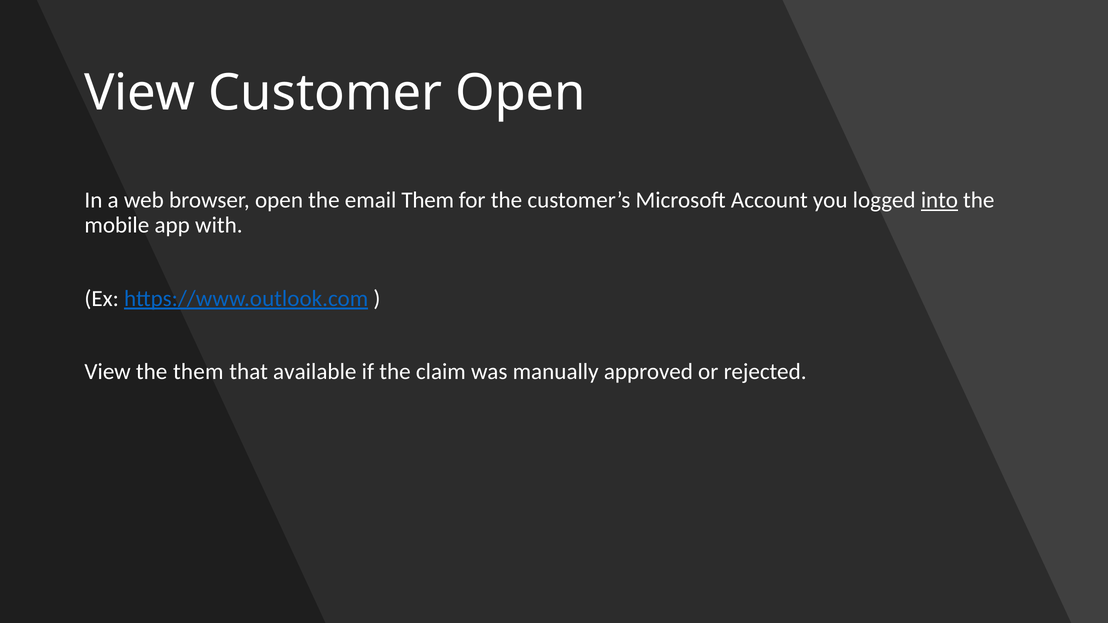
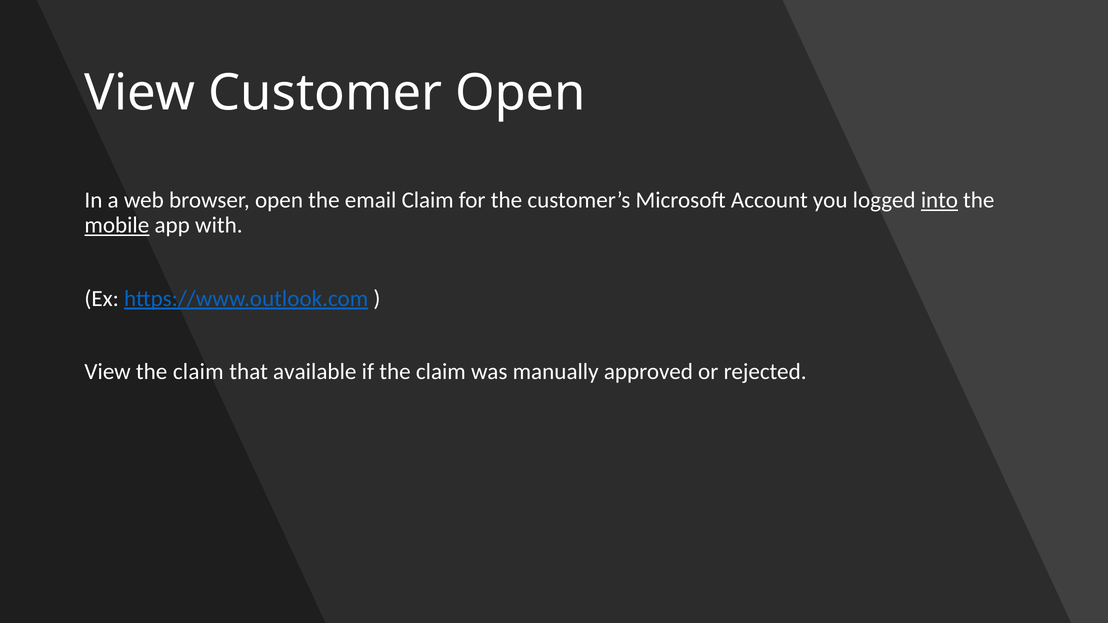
email Them: Them -> Claim
mobile underline: none -> present
View the them: them -> claim
